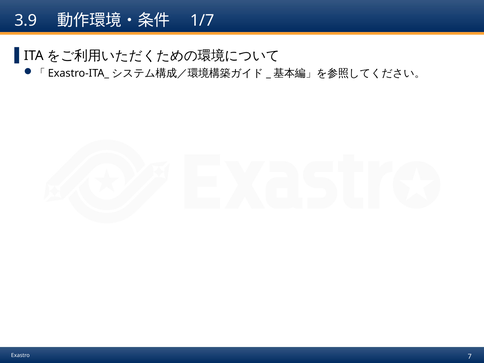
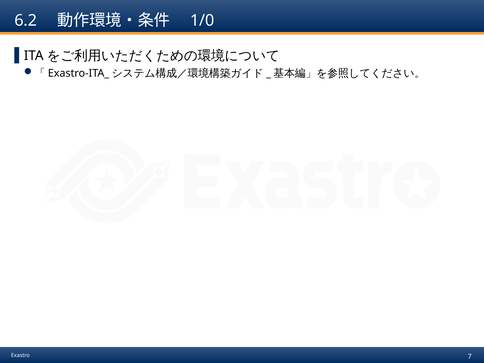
3.9: 3.9 -> 6.2
1/7: 1/7 -> 1/0
